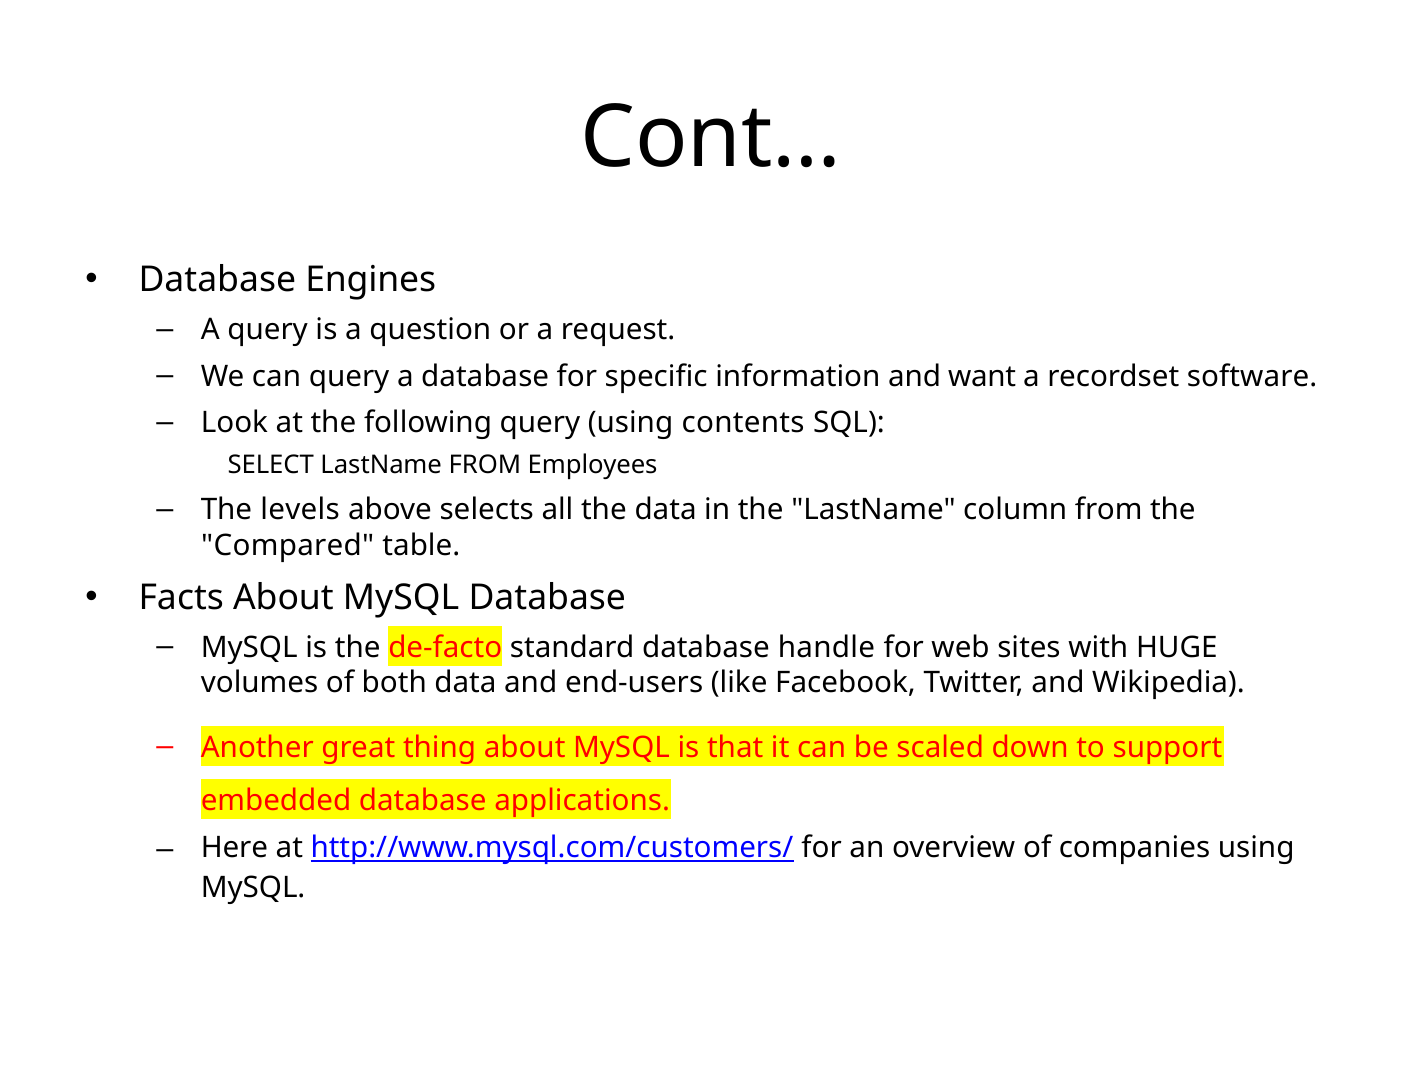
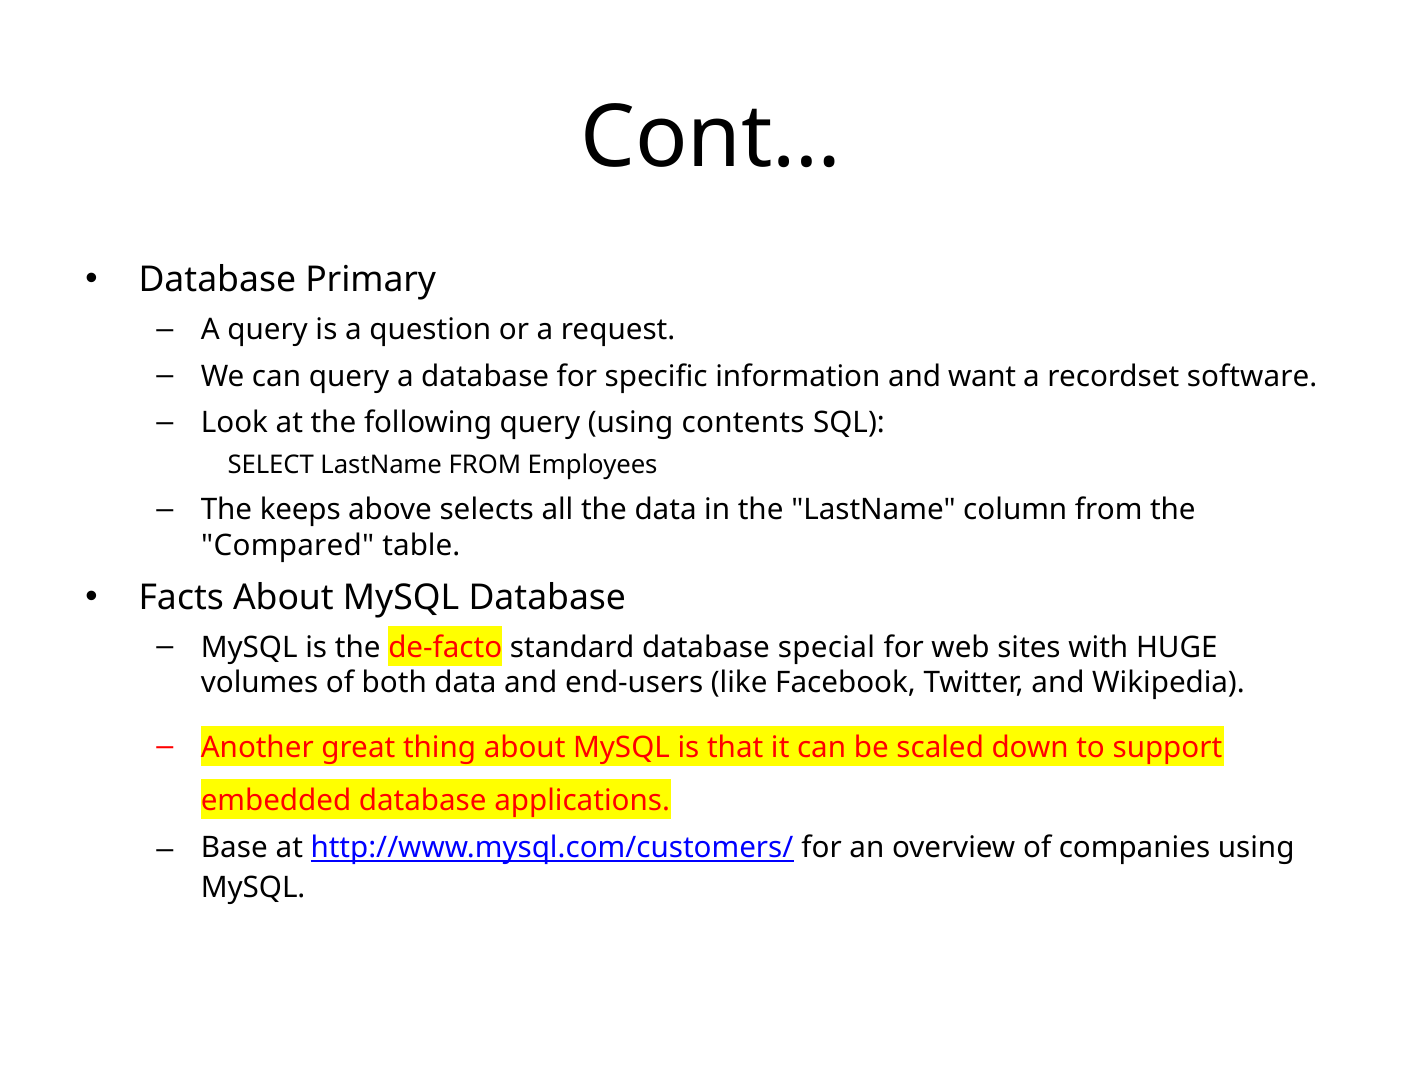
Engines: Engines -> Primary
levels: levels -> keeps
handle: handle -> special
Here: Here -> Base
